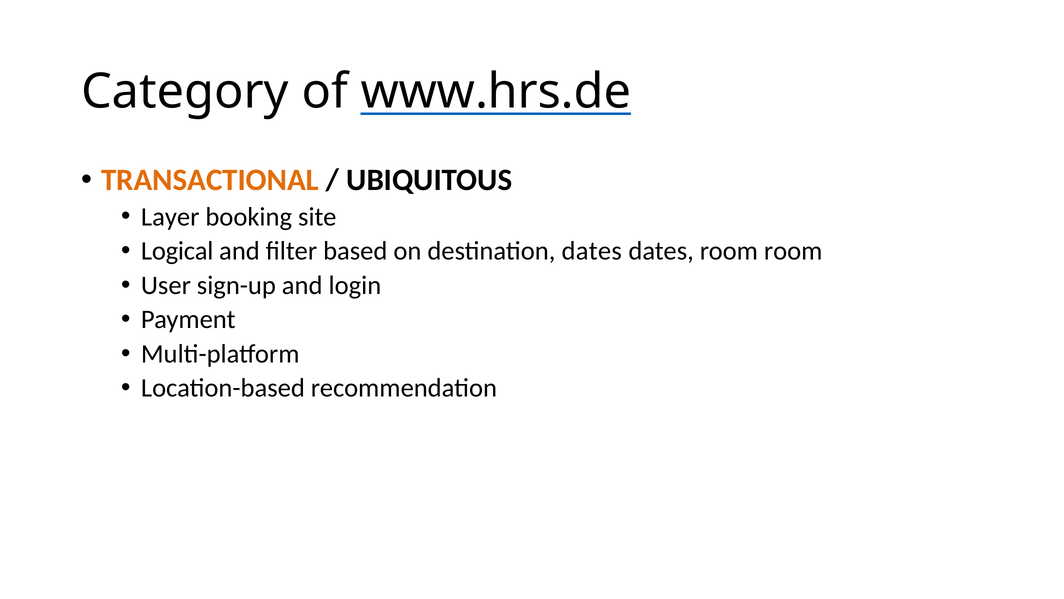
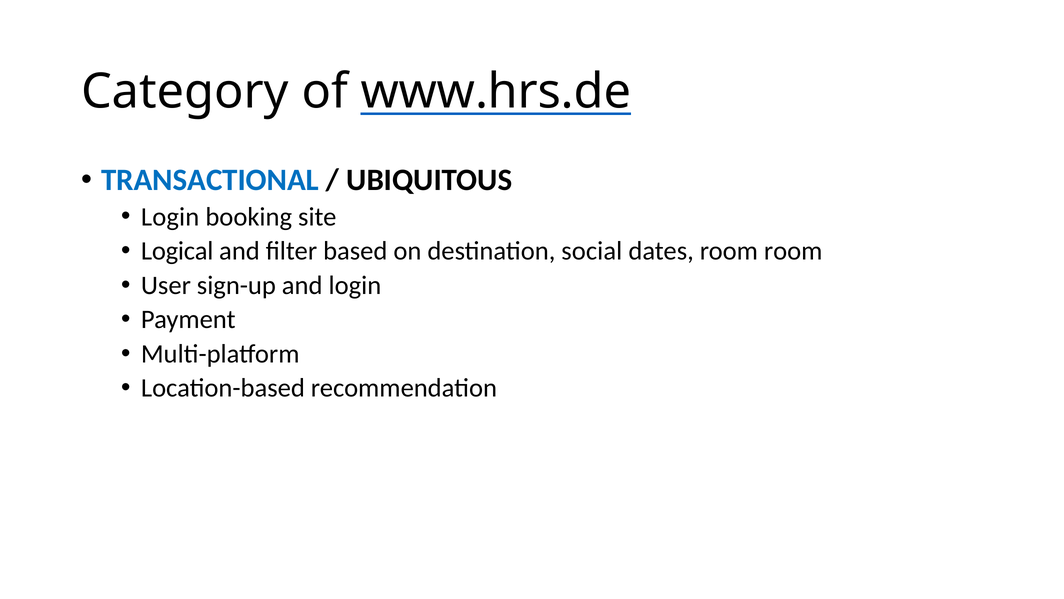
TRANSACTIONAL colour: orange -> blue
Layer at (170, 217): Layer -> Login
destination dates: dates -> social
